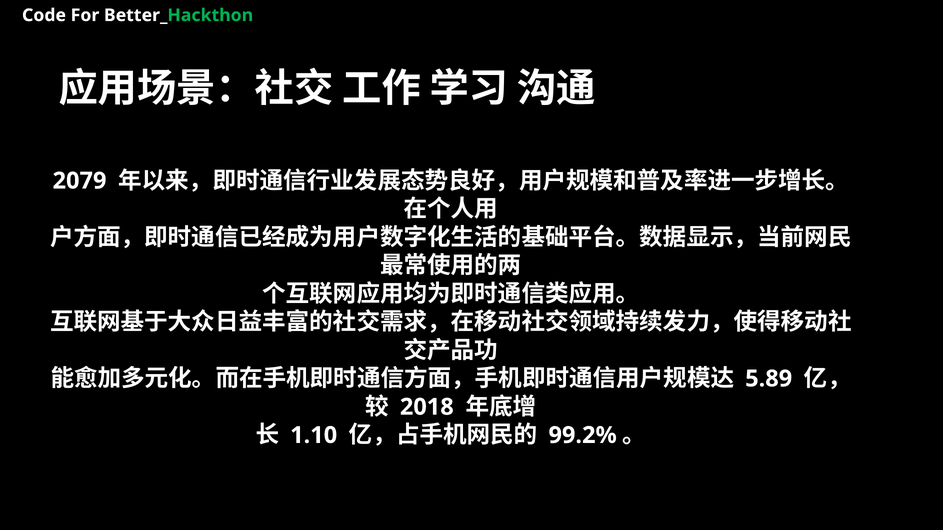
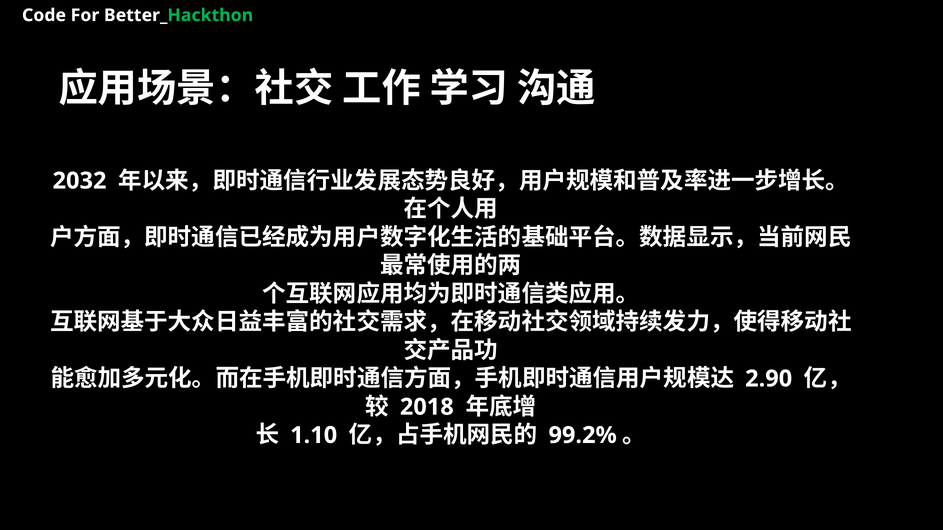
2079: 2079 -> 2032
5.89: 5.89 -> 2.90
